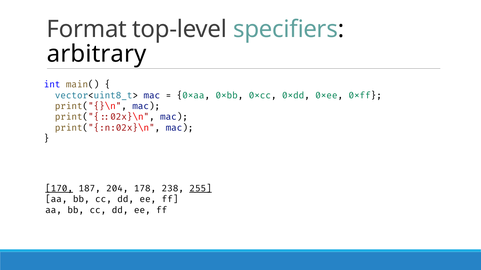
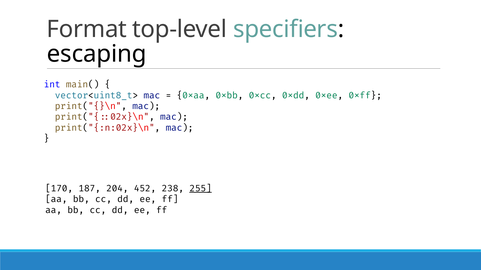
arbitrary: arbitrary -> escaping
170 underline: present -> none
178: 178 -> 452
